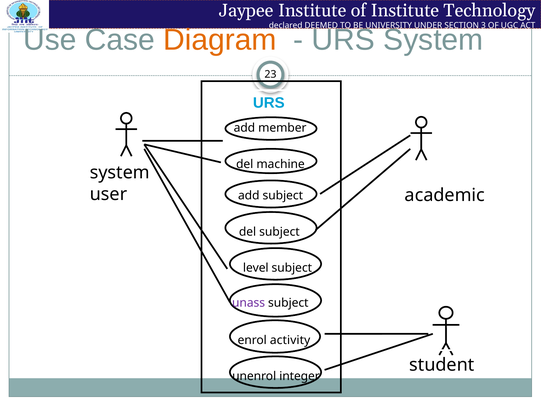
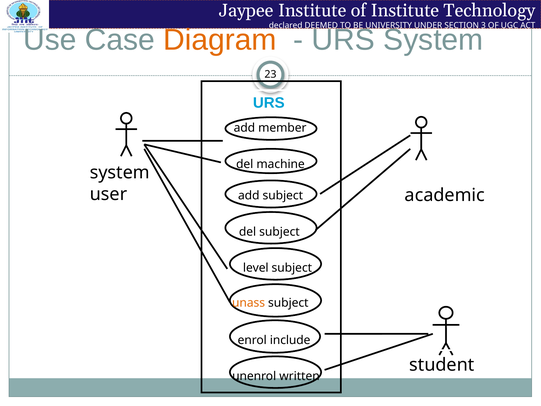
unass colour: purple -> orange
activity: activity -> include
integer: integer -> written
